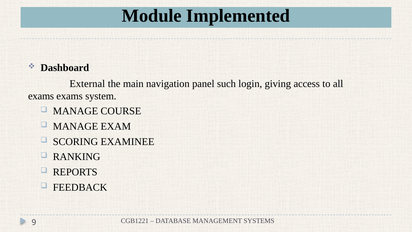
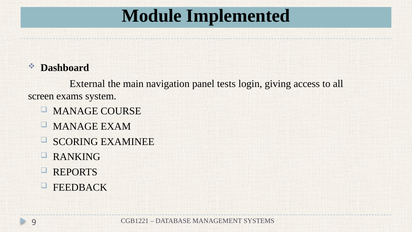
such: such -> tests
exams at (41, 96): exams -> screen
